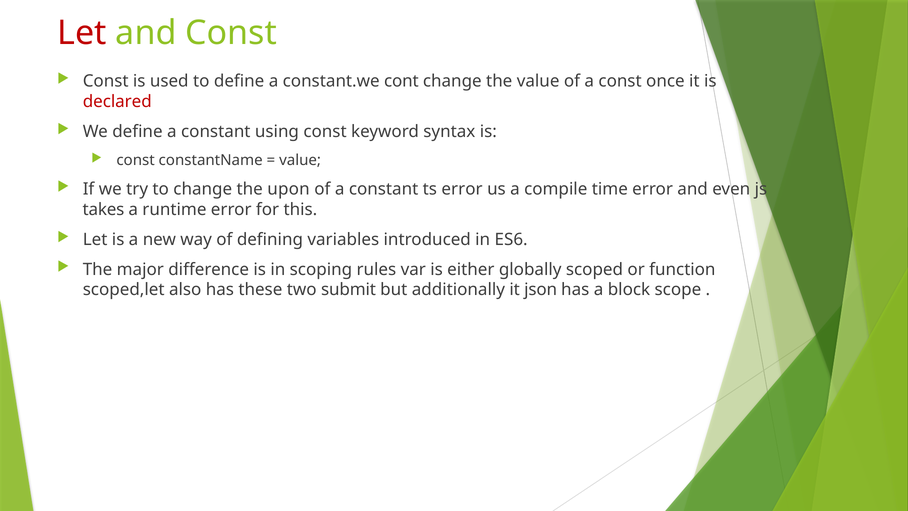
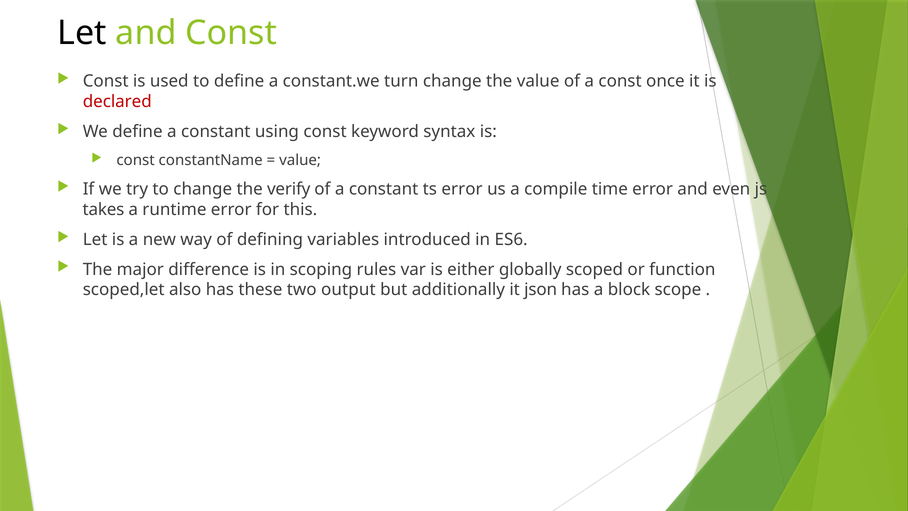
Let at (82, 33) colour: red -> black
cont: cont -> turn
upon: upon -> verify
submit: submit -> output
